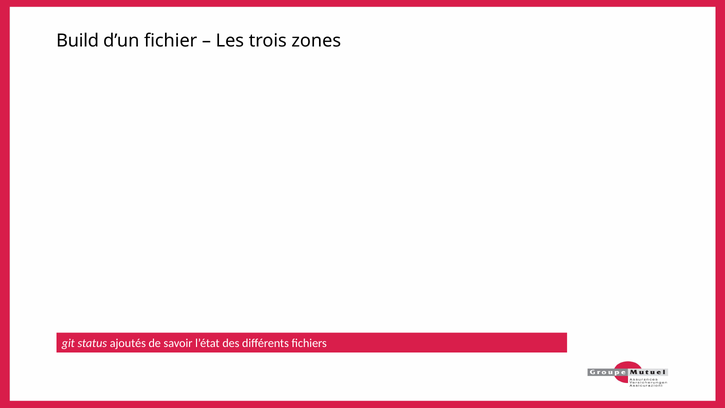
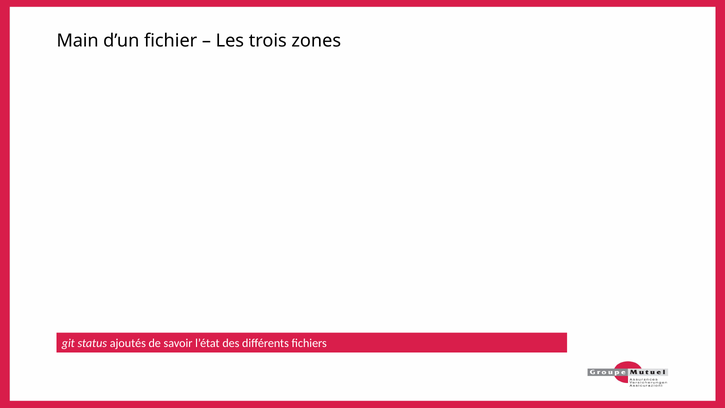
Build: Build -> Main
